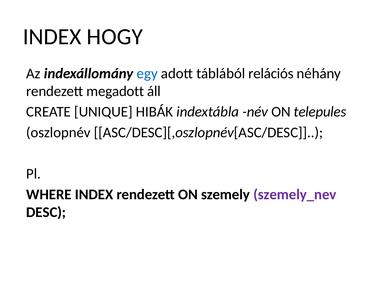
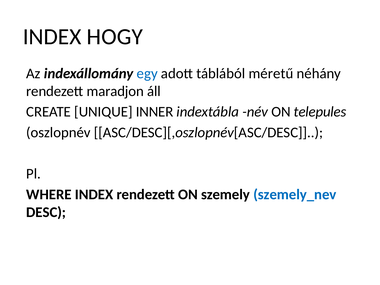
relációs: relációs -> méretű
megadott: megadott -> maradjon
HIBÁK: HIBÁK -> INNER
szemely_nev colour: purple -> blue
